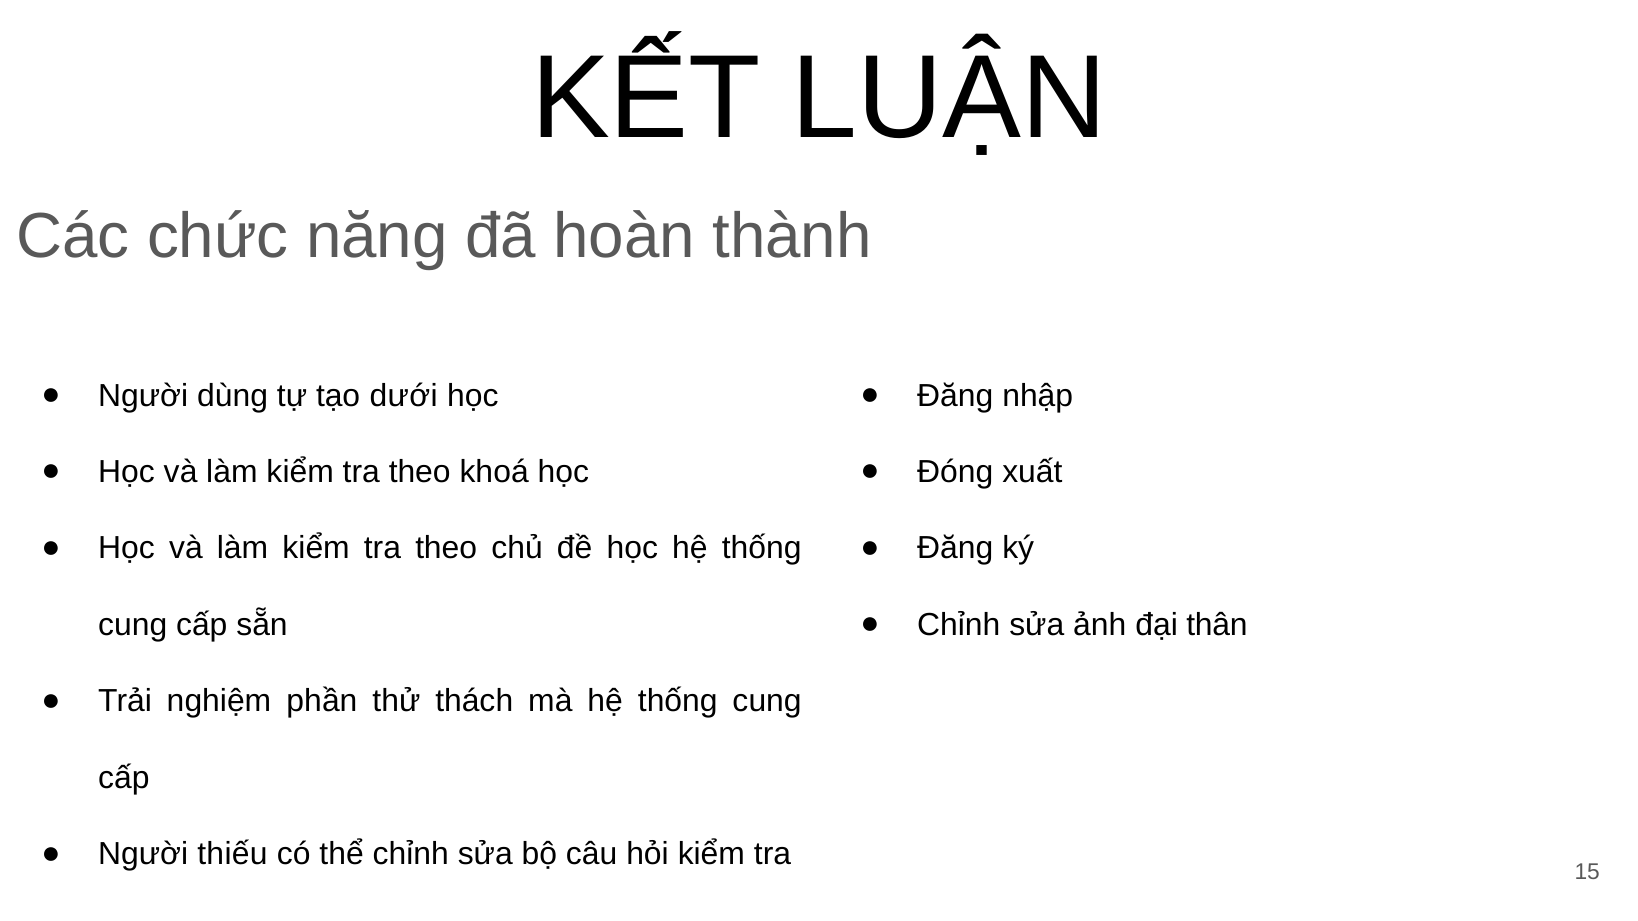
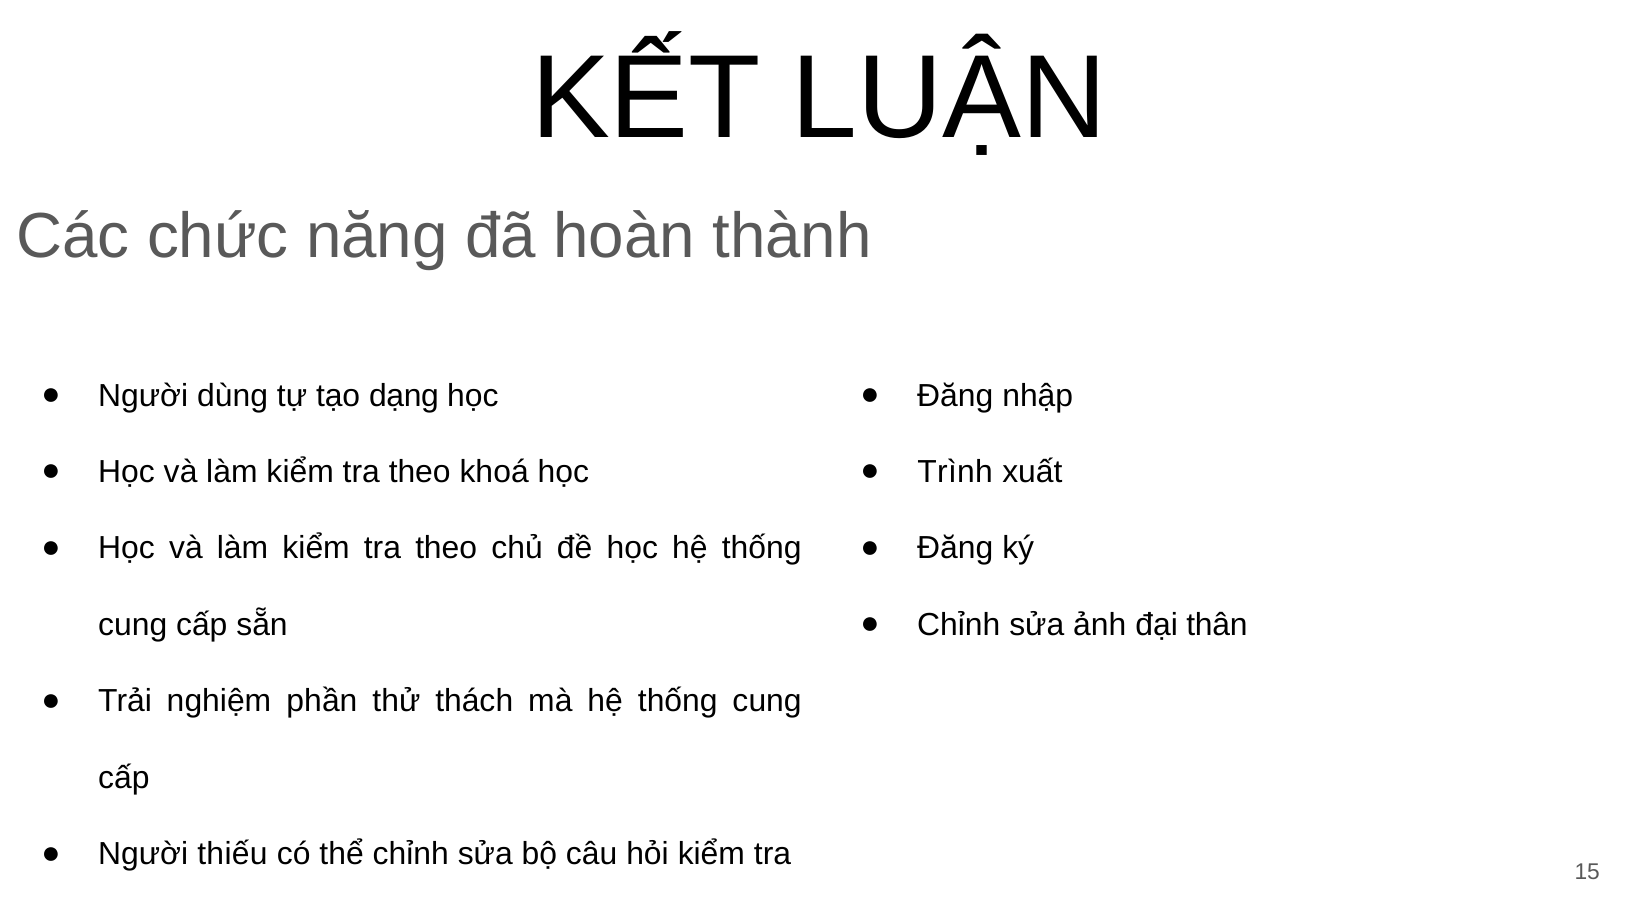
dưới: dưới -> dạng
Đóng: Đóng -> Trình
